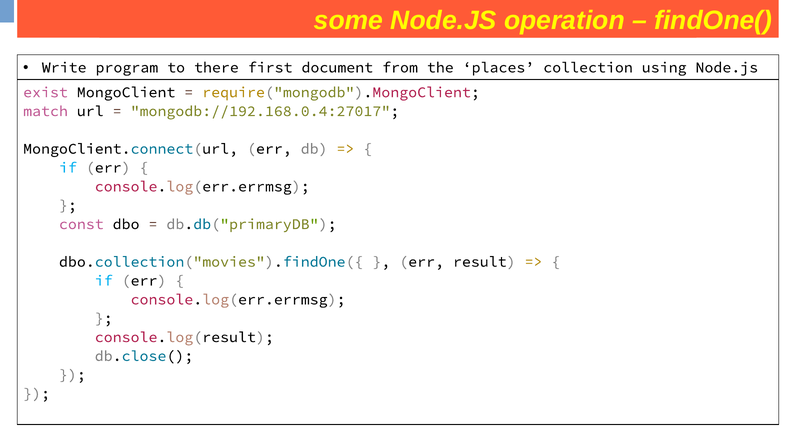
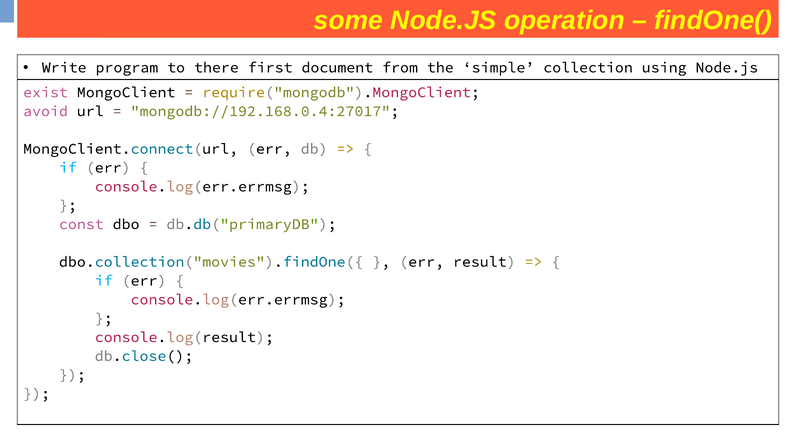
places: places -> simple
match: match -> avoid
